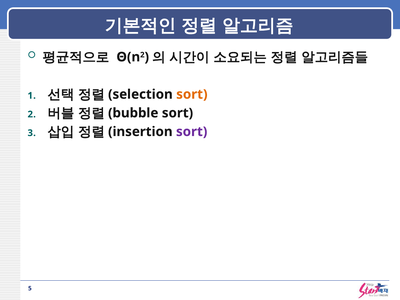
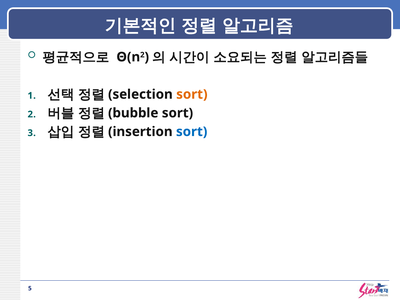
sort at (192, 132) colour: purple -> blue
